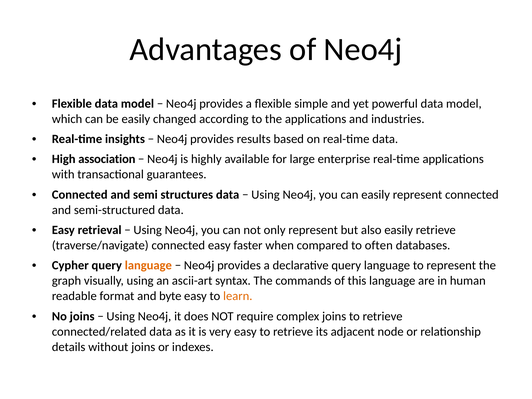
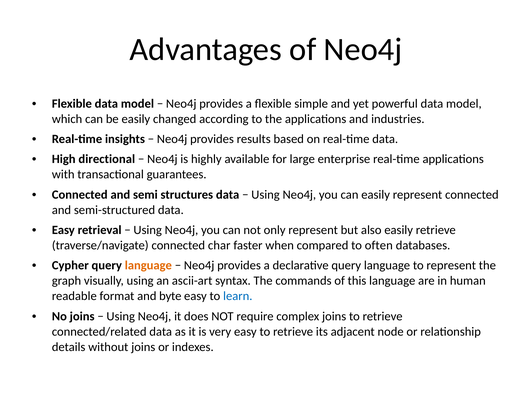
association: association -> directional
connected easy: easy -> char
learn colour: orange -> blue
